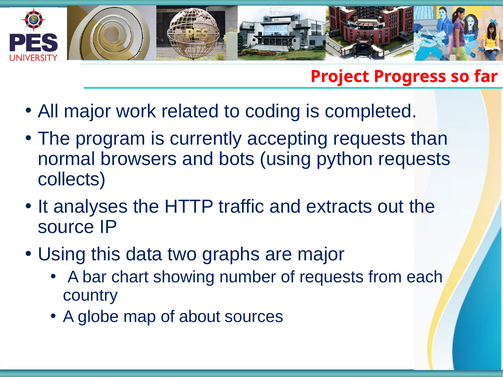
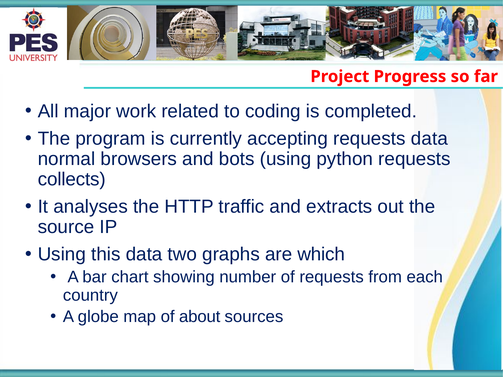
requests than: than -> data
are major: major -> which
